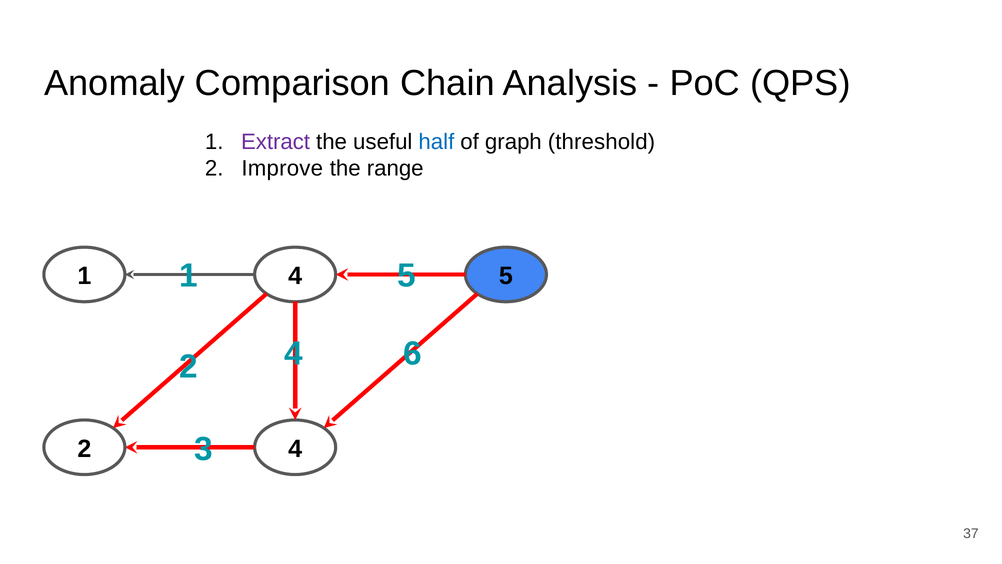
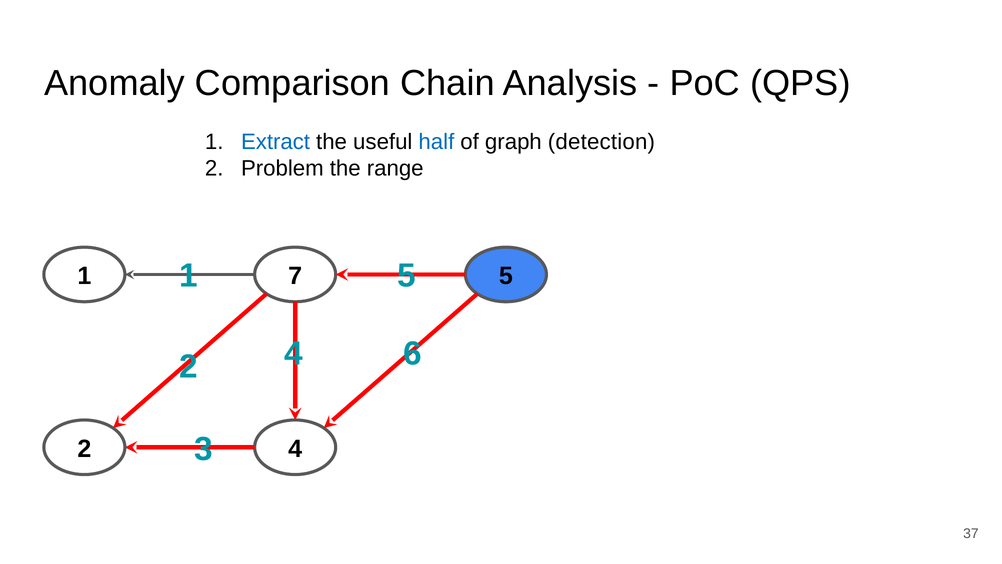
Extract colour: purple -> blue
threshold: threshold -> detection
Improve: Improve -> Problem
1 4: 4 -> 7
